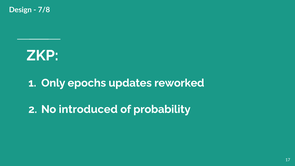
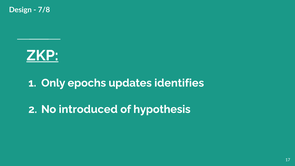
ZKP underline: none -> present
reworked: reworked -> identifies
probability: probability -> hypothesis
